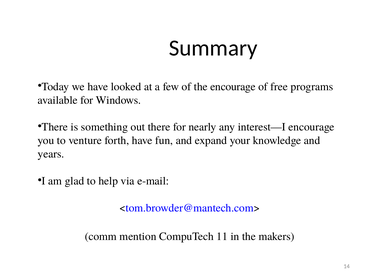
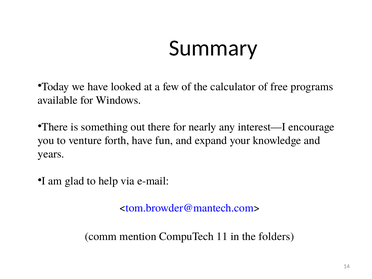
the encourage: encourage -> calculator
makers: makers -> folders
